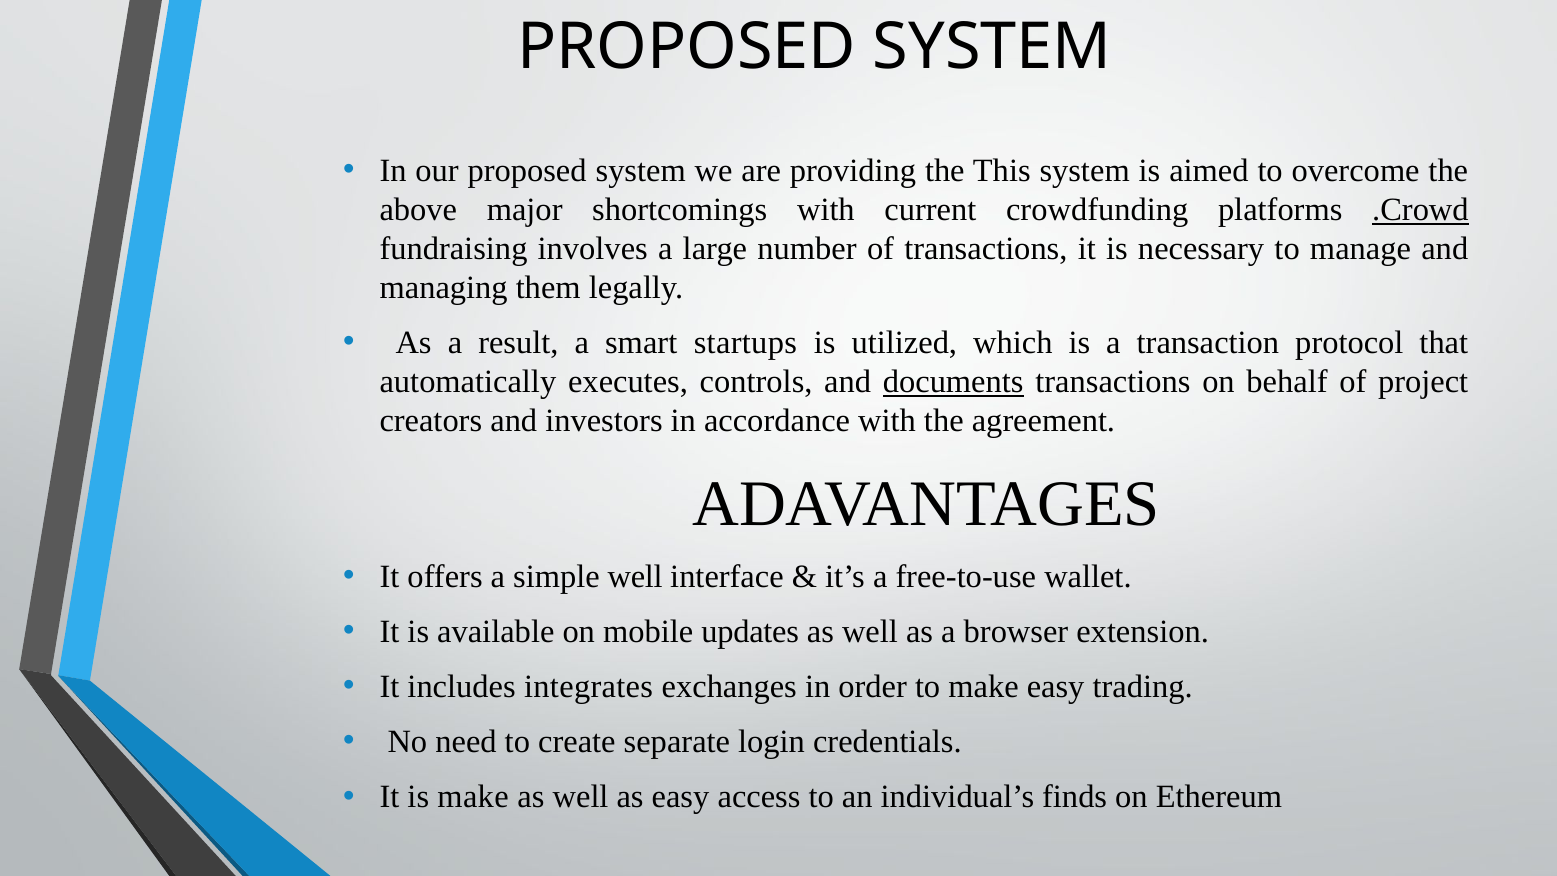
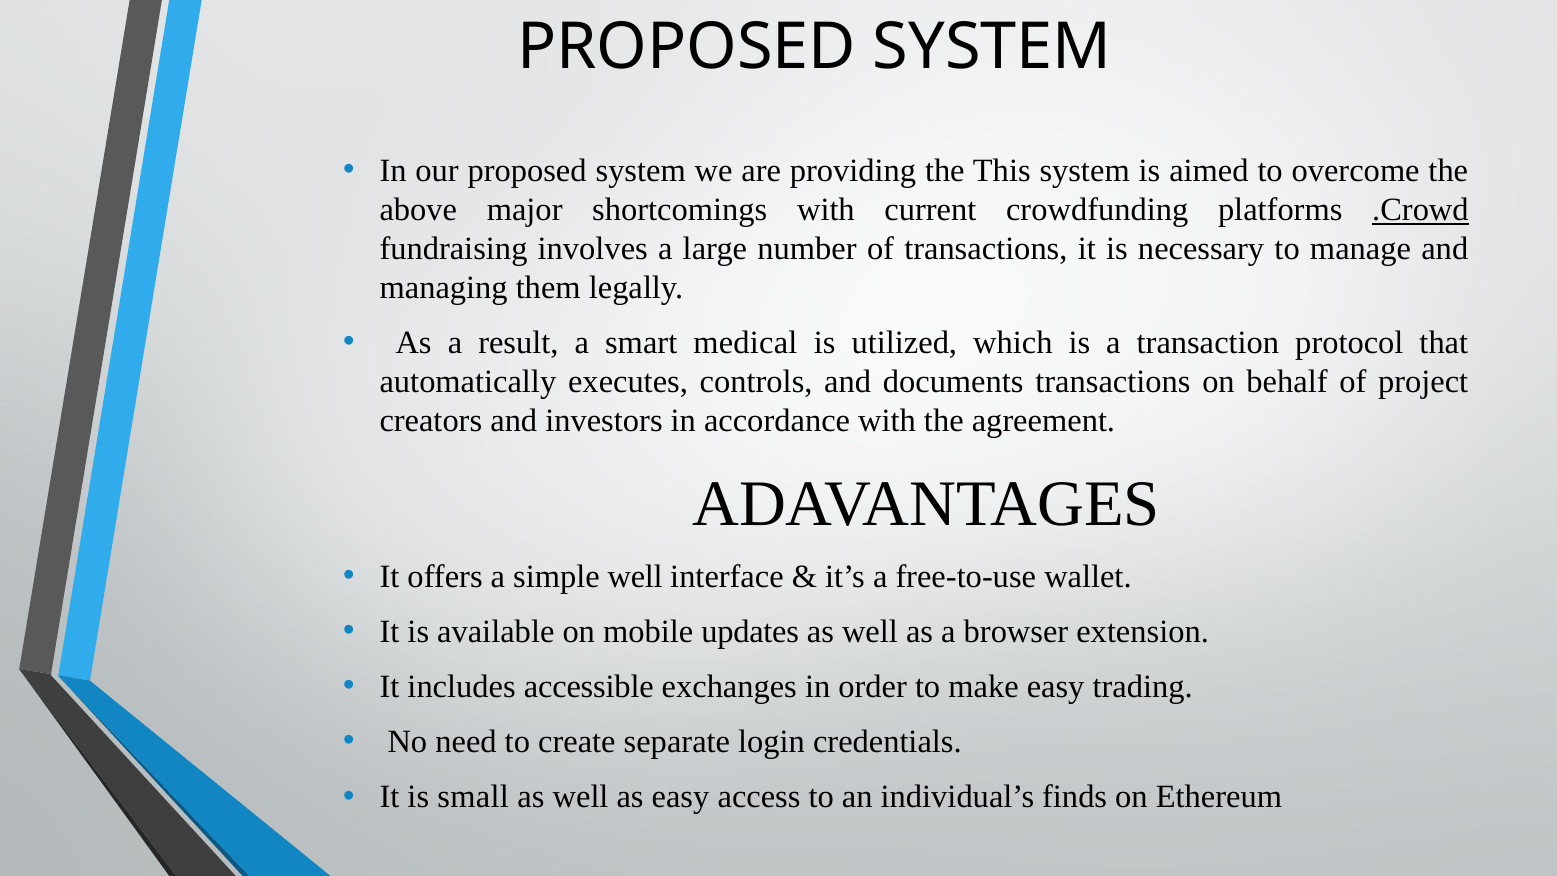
startups: startups -> medical
documents underline: present -> none
integrates: integrates -> accessible
is make: make -> small
